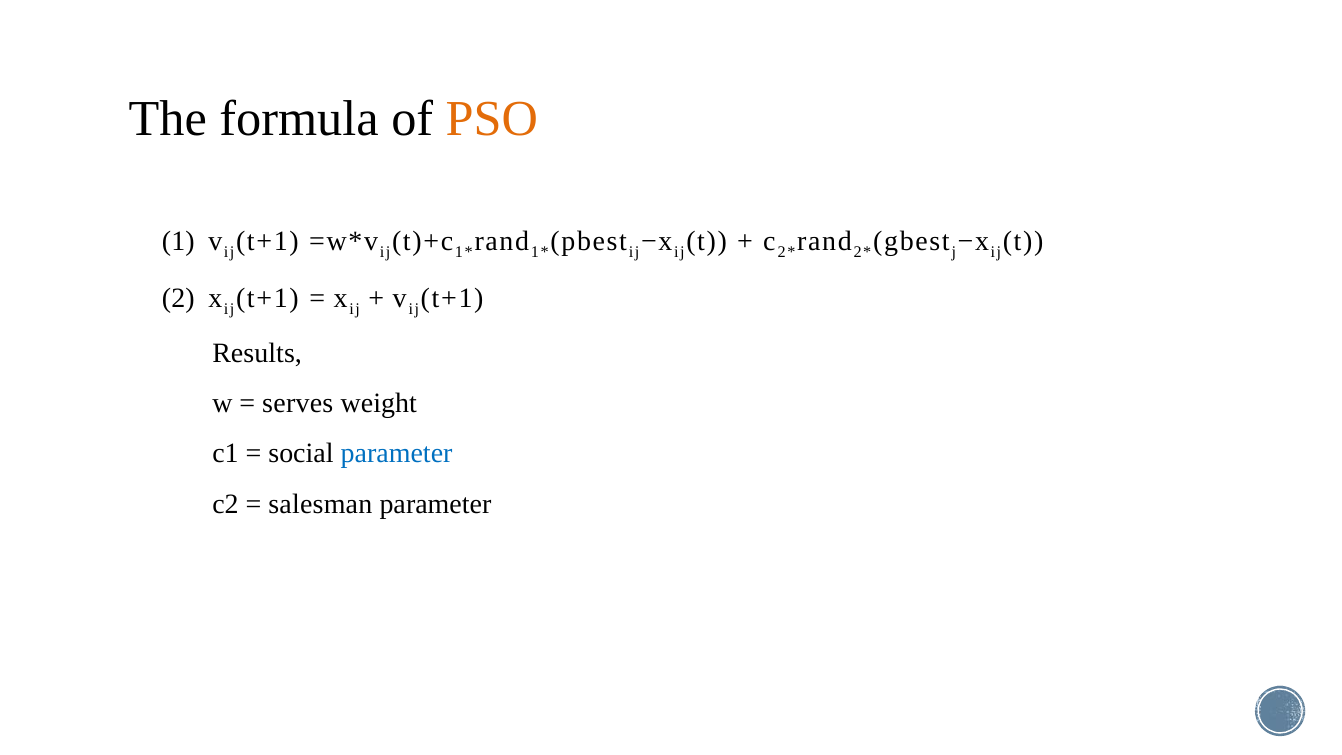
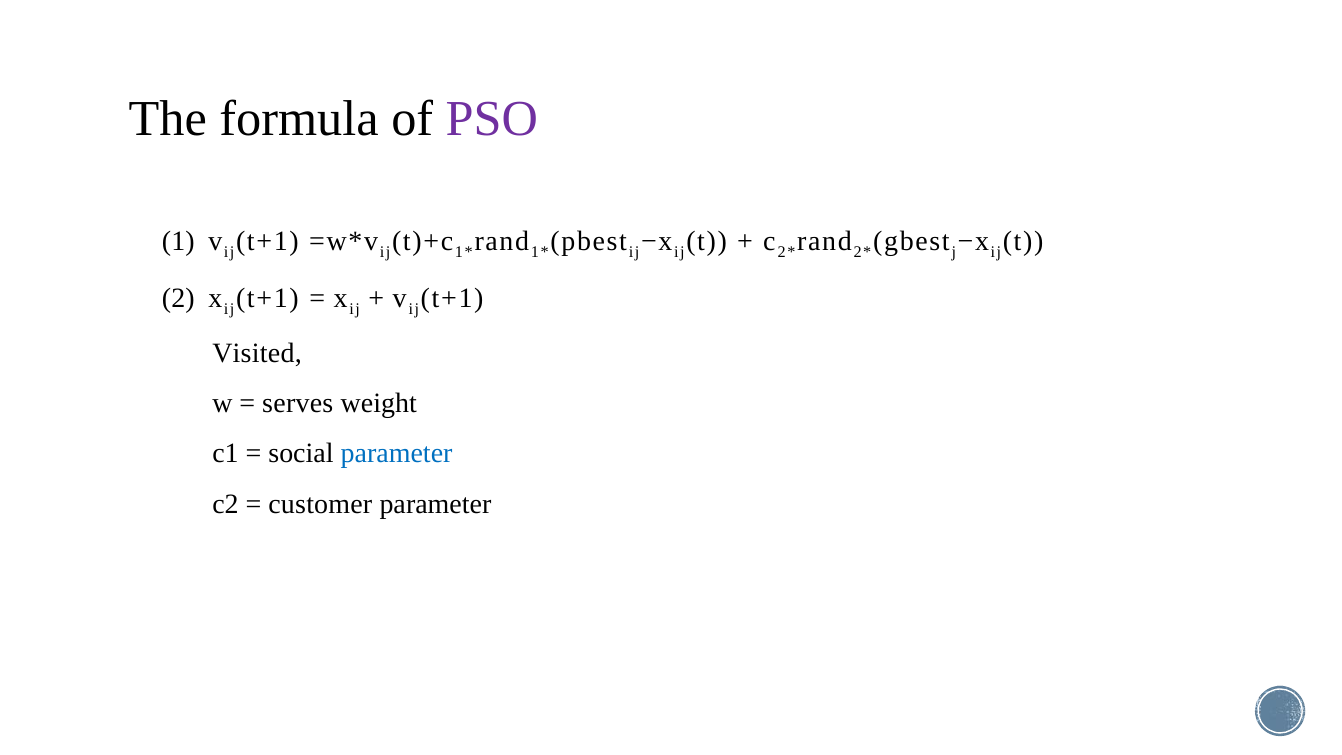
PSO colour: orange -> purple
Results: Results -> Visited
salesman: salesman -> customer
